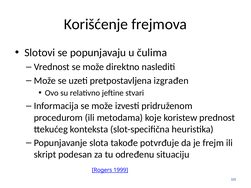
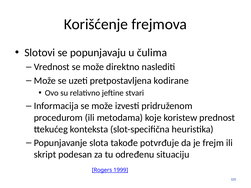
izgrađen: izgrađen -> kodirane
